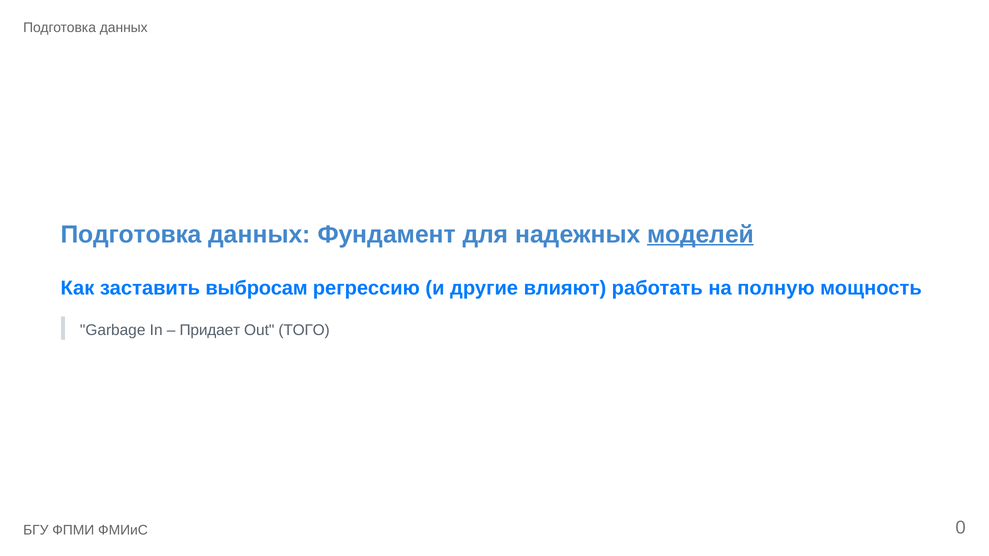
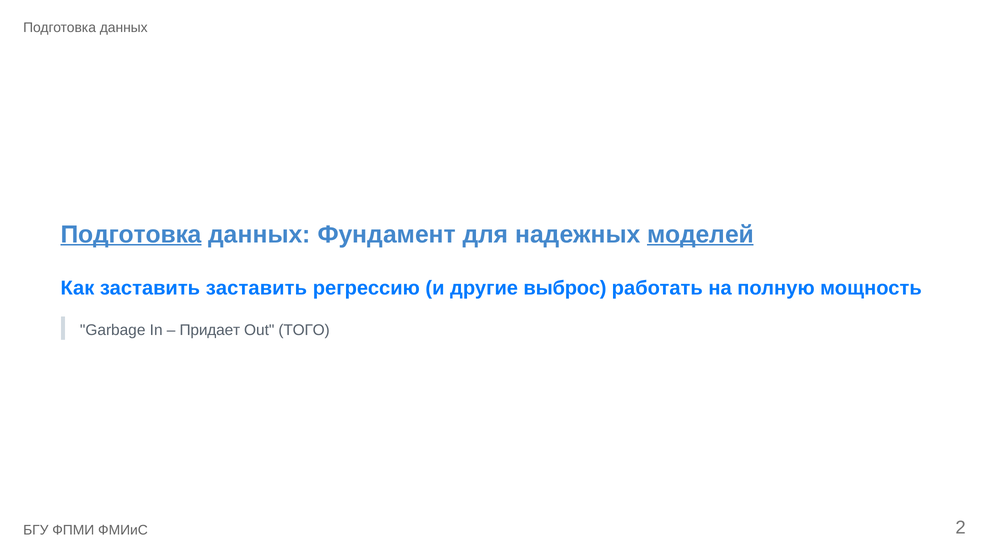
Подготовка at (131, 234) underline: none -> present
заставить выбросам: выбросам -> заставить
влияют: влияют -> выброс
0: 0 -> 2
